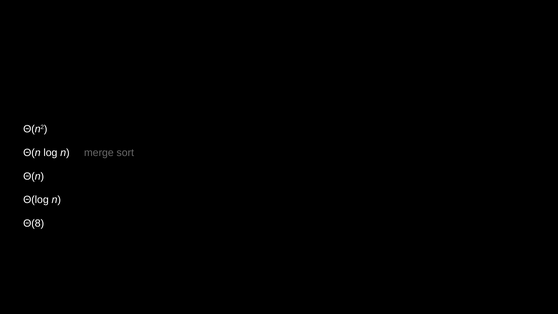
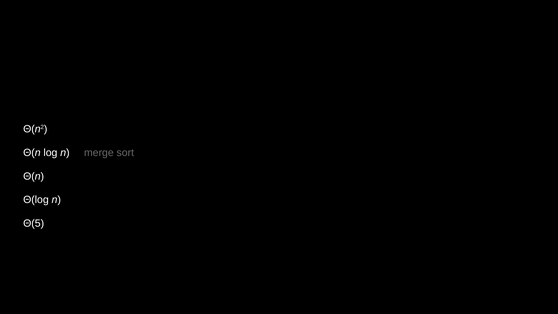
Θ(8: Θ(8 -> Θ(5
